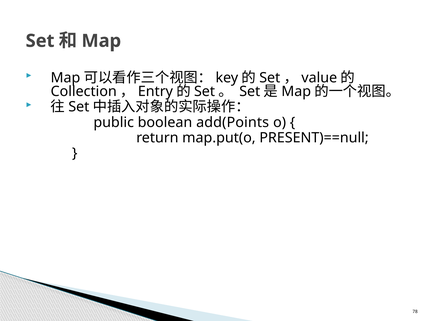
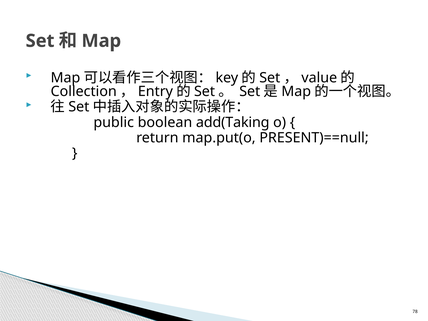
add(Points: add(Points -> add(Taking
